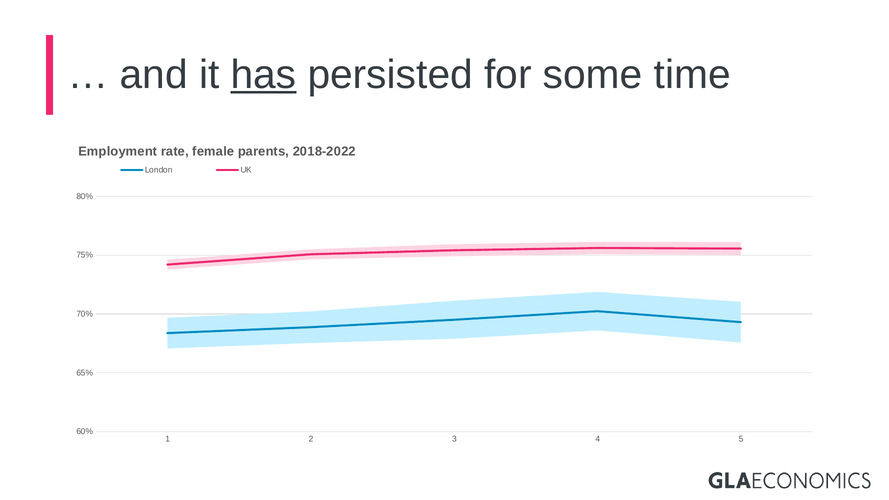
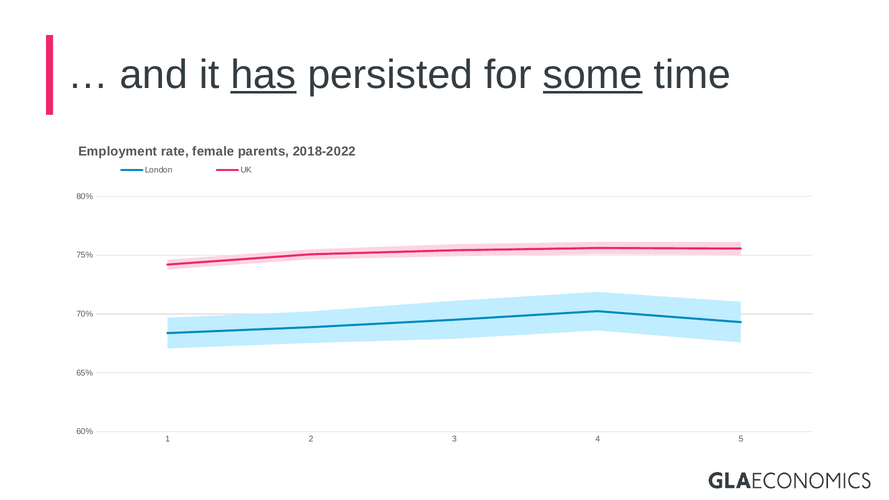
some underline: none -> present
